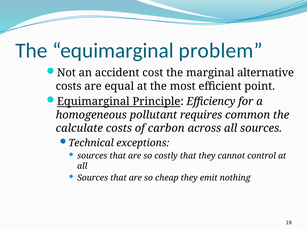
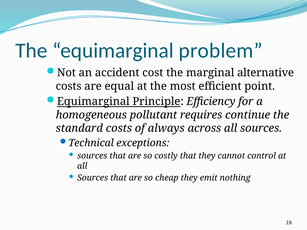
common: common -> continue
calculate: calculate -> standard
carbon: carbon -> always
